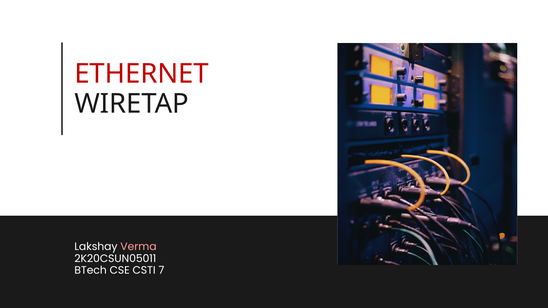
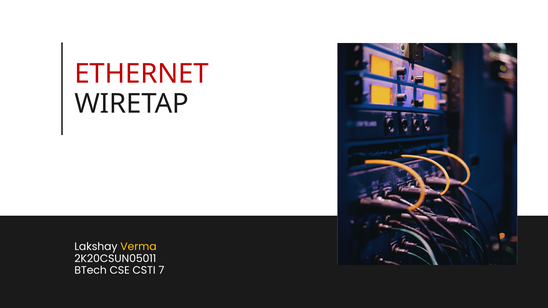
Verma colour: pink -> yellow
